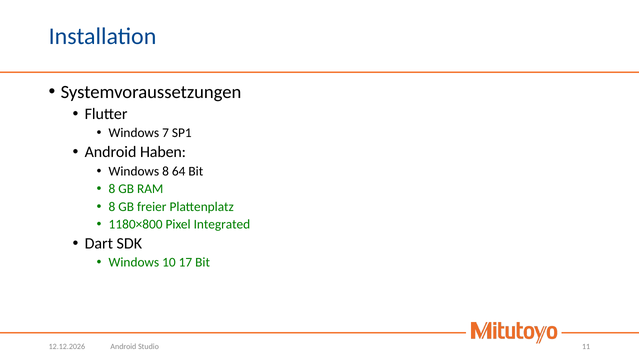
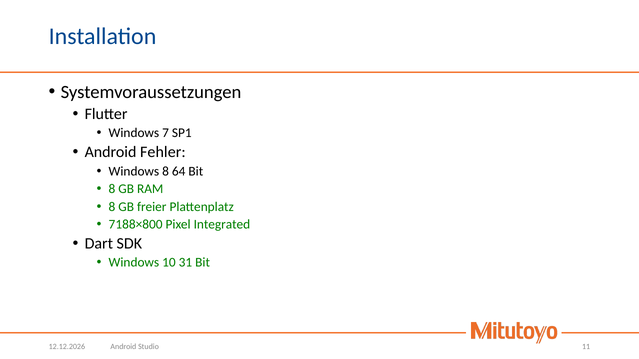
Haben: Haben -> Fehler
1180×800: 1180×800 -> 7188×800
17: 17 -> 31
